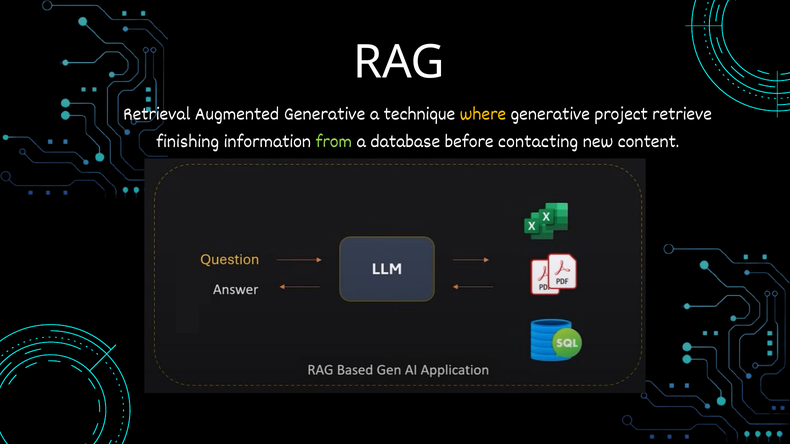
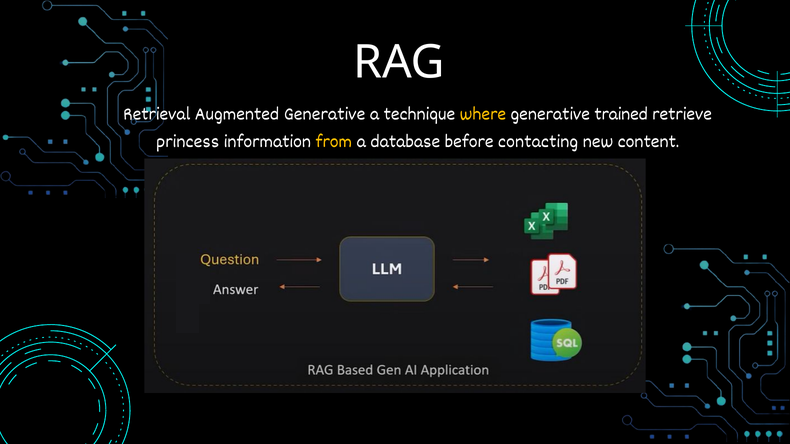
project: project -> trained
finishing: finishing -> princess
from colour: light green -> yellow
